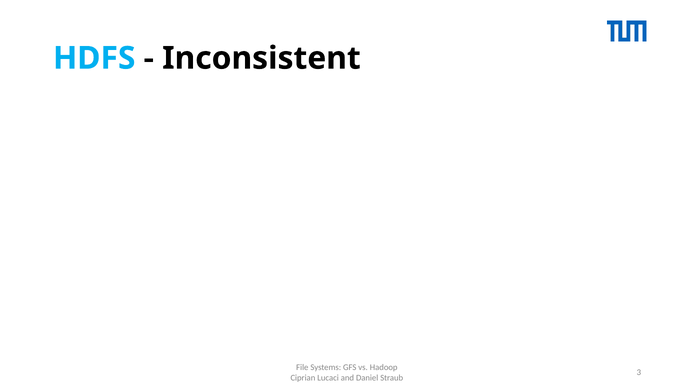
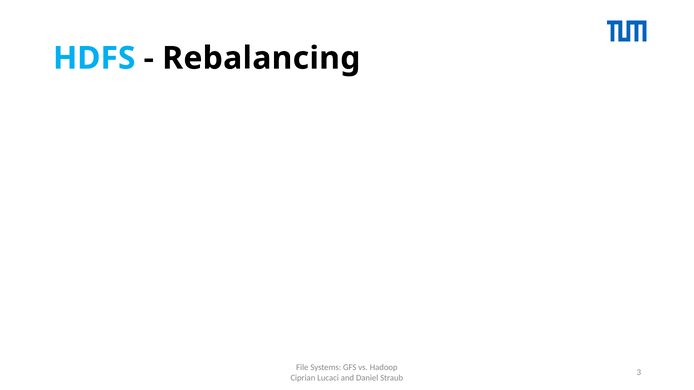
Inconsistent: Inconsistent -> Rebalancing
